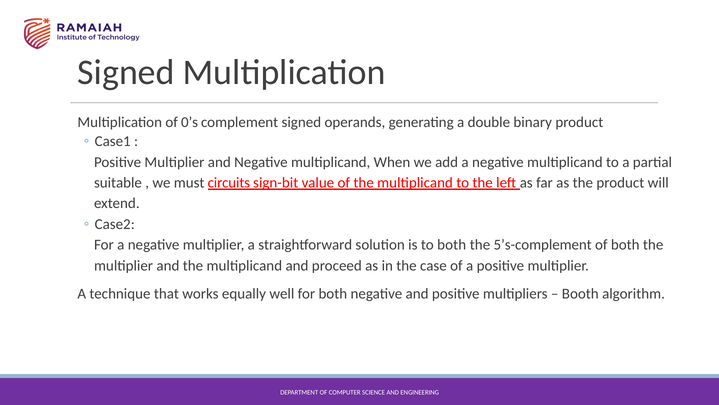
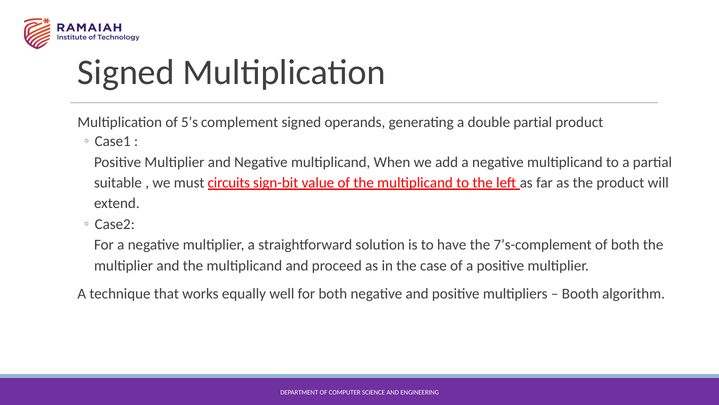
0’s: 0’s -> 5’s
double binary: binary -> partial
to both: both -> have
5’s-complement: 5’s-complement -> 7’s-complement
